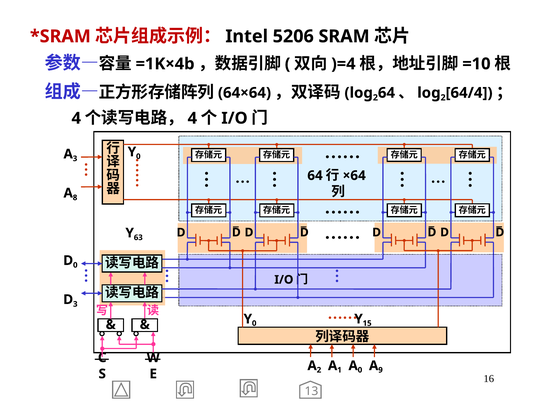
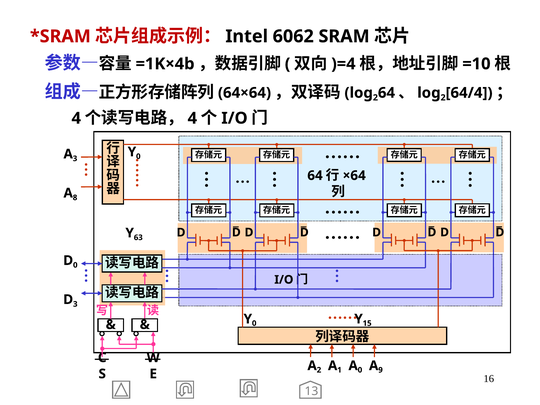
5206: 5206 -> 6062
